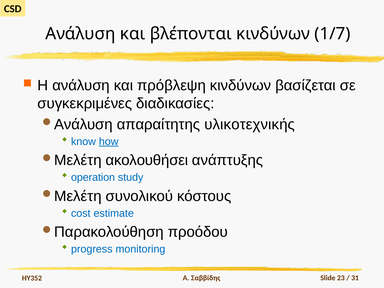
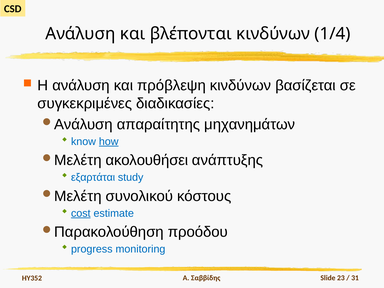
1/7: 1/7 -> 1/4
υλικοτεχνικής: υλικοτεχνικής -> μηχανημάτων
operation: operation -> εξαρτάται
cost underline: none -> present
